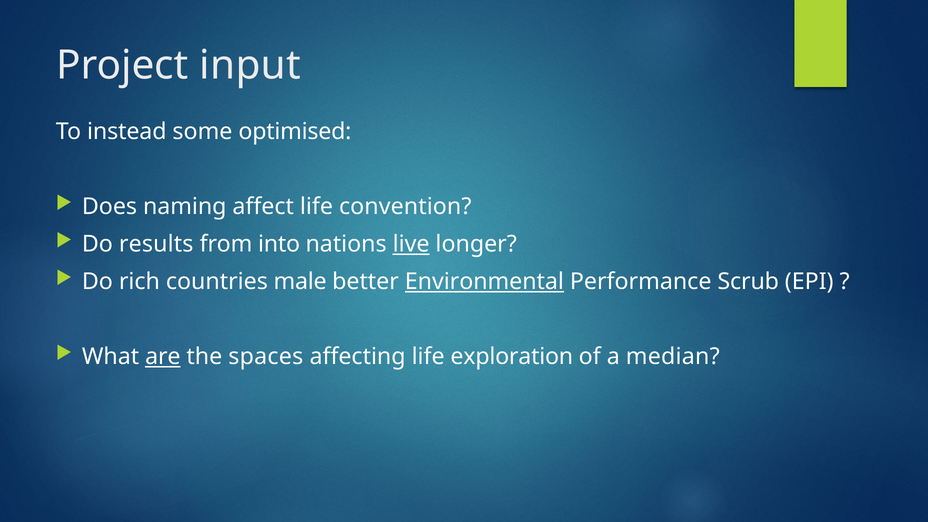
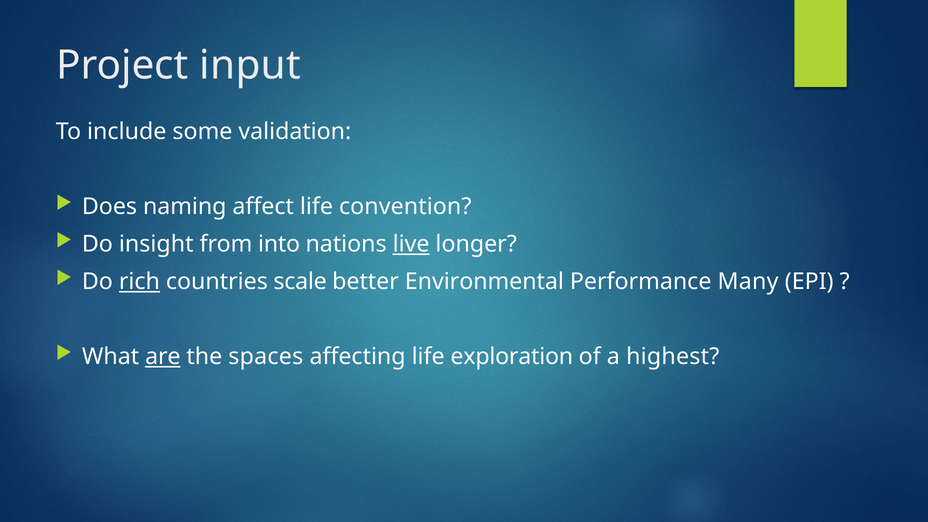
instead: instead -> include
optimised: optimised -> validation
results: results -> insight
rich underline: none -> present
male: male -> scale
Environmental underline: present -> none
Scrub: Scrub -> Many
median: median -> highest
